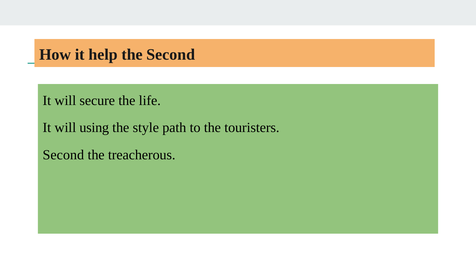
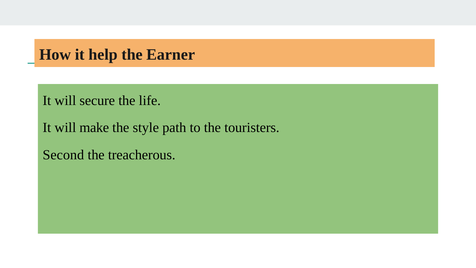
the Second: Second -> Earner
using: using -> make
